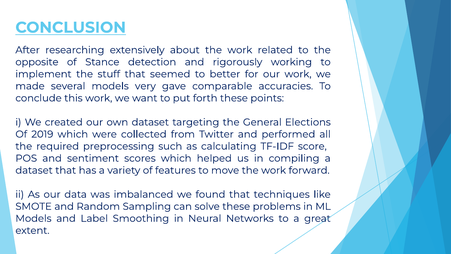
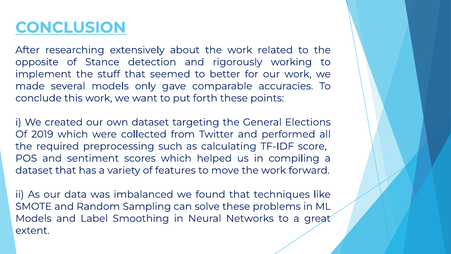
very: very -> only
